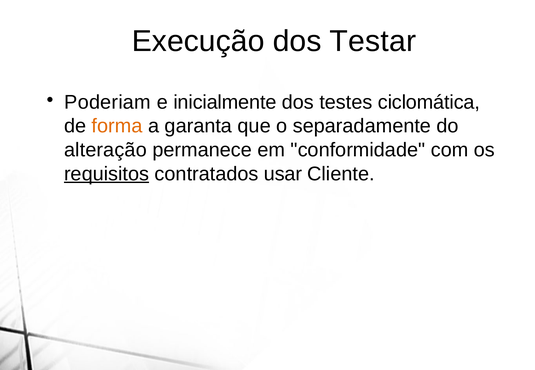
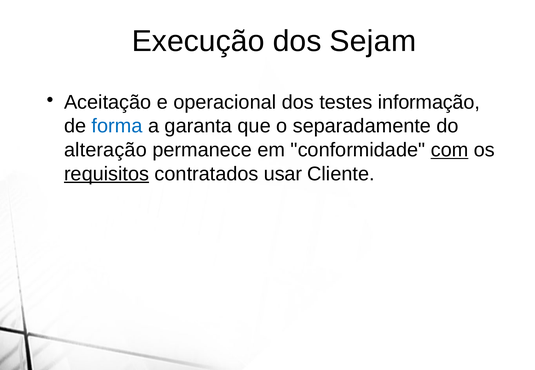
Testar: Testar -> Sejam
Poderiam: Poderiam -> Aceitação
inicialmente: inicialmente -> operacional
ciclomática: ciclomática -> informação
forma colour: orange -> blue
com underline: none -> present
